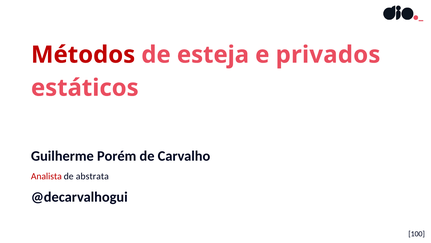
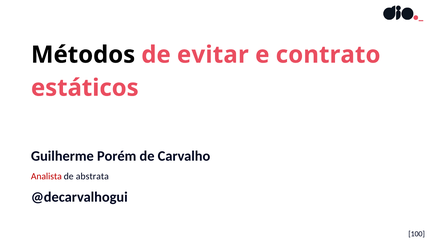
Métodos colour: red -> black
esteja: esteja -> evitar
privados: privados -> contrato
